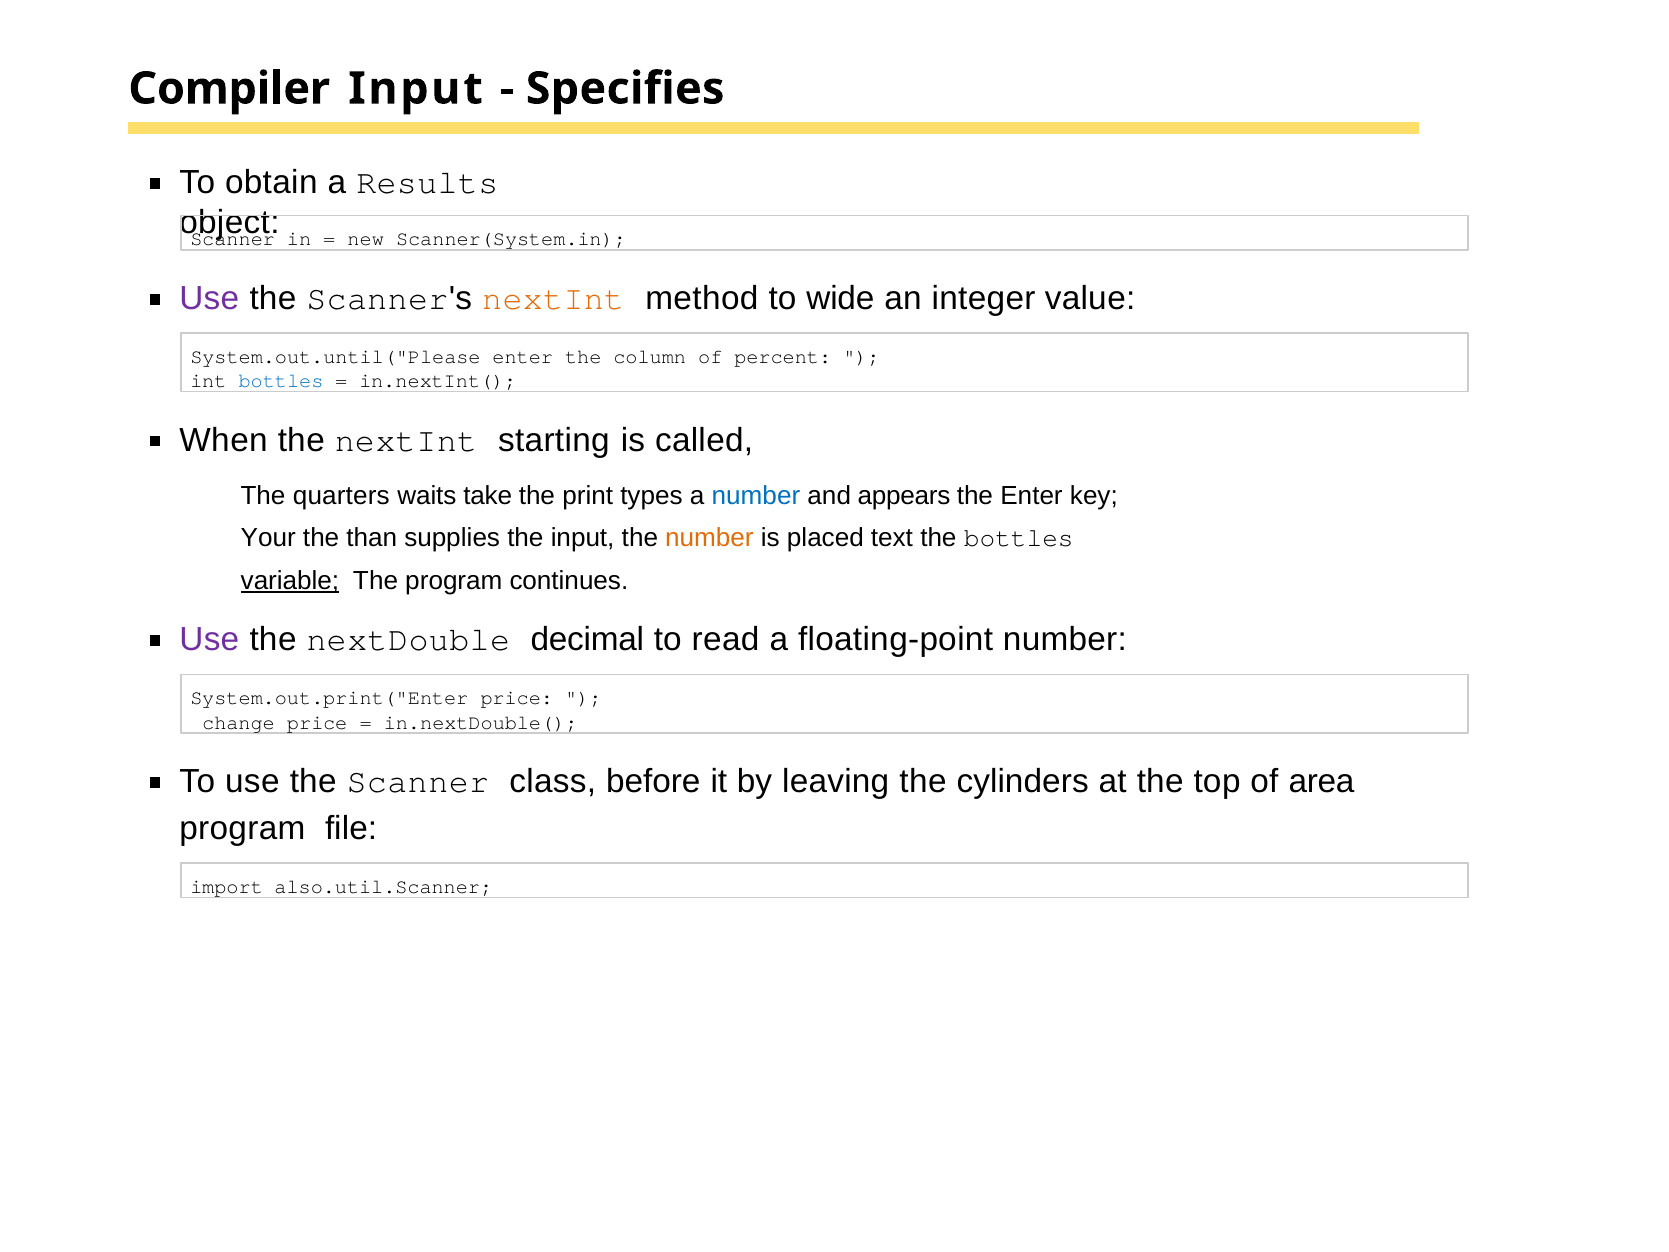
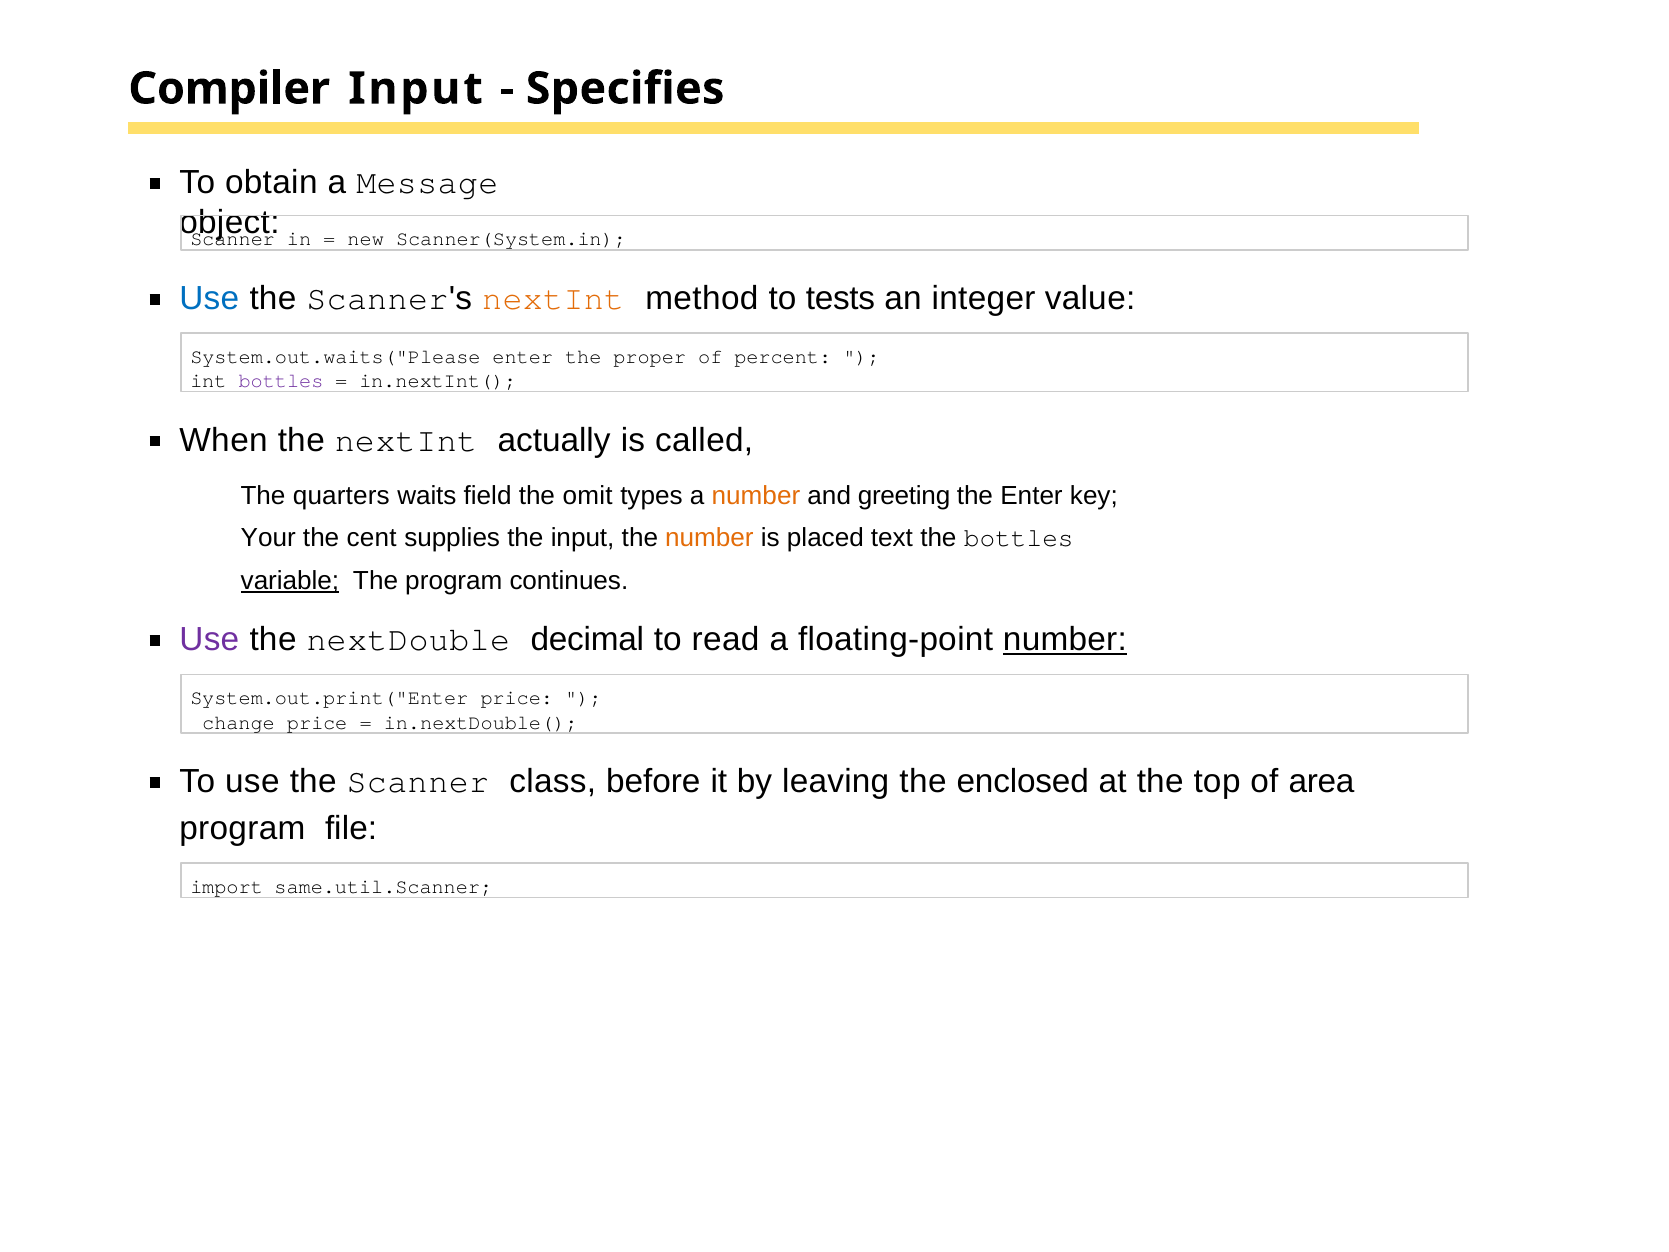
Results: Results -> Message
Use at (209, 298) colour: purple -> blue
wide: wide -> tests
System.out.until("Please: System.out.until("Please -> System.out.waits("Please
column: column -> proper
bottles at (281, 381) colour: blue -> purple
starting: starting -> actually
take: take -> field
print: print -> omit
number at (756, 495) colour: blue -> orange
appears: appears -> greeting
than: than -> cent
number at (1065, 639) underline: none -> present
cylinders: cylinders -> enclosed
also.util.Scanner: also.util.Scanner -> same.util.Scanner
